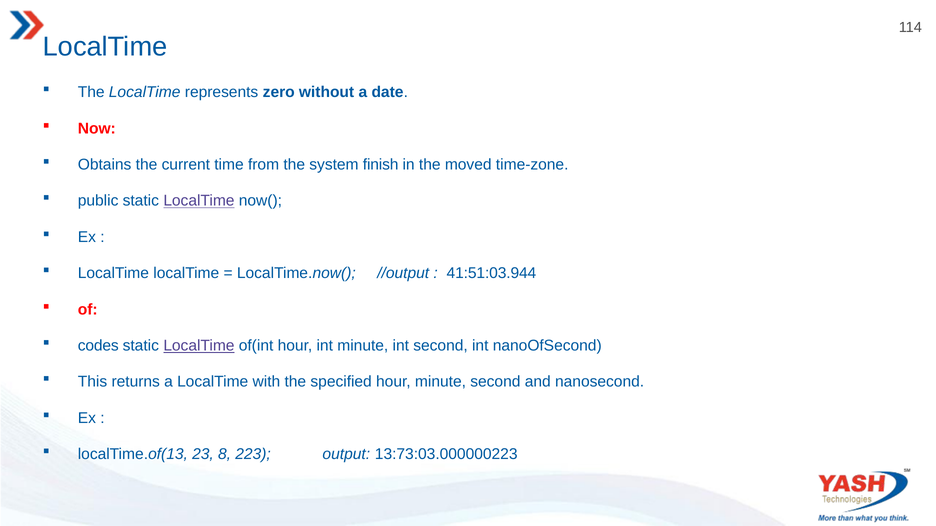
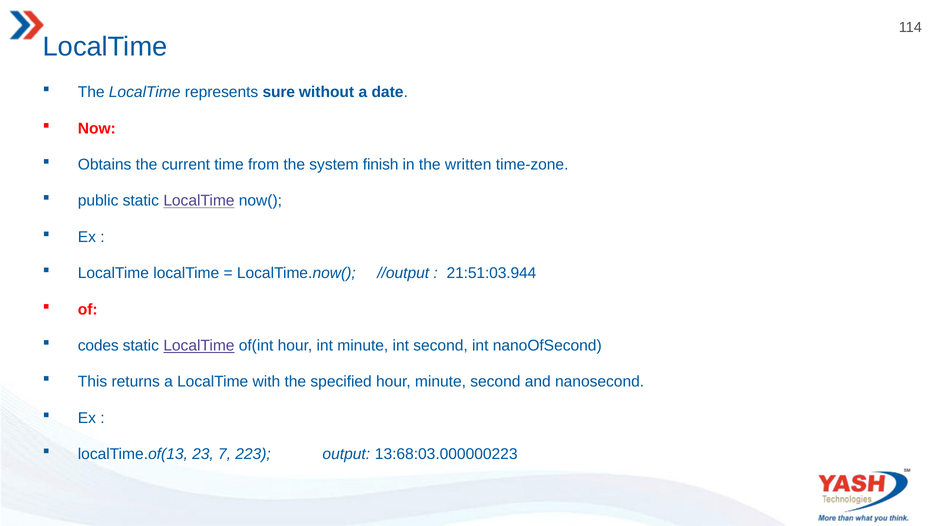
zero: zero -> sure
moved: moved -> written
41:51:03.944: 41:51:03.944 -> 21:51:03.944
8: 8 -> 7
13:73:03.000000223: 13:73:03.000000223 -> 13:68:03.000000223
